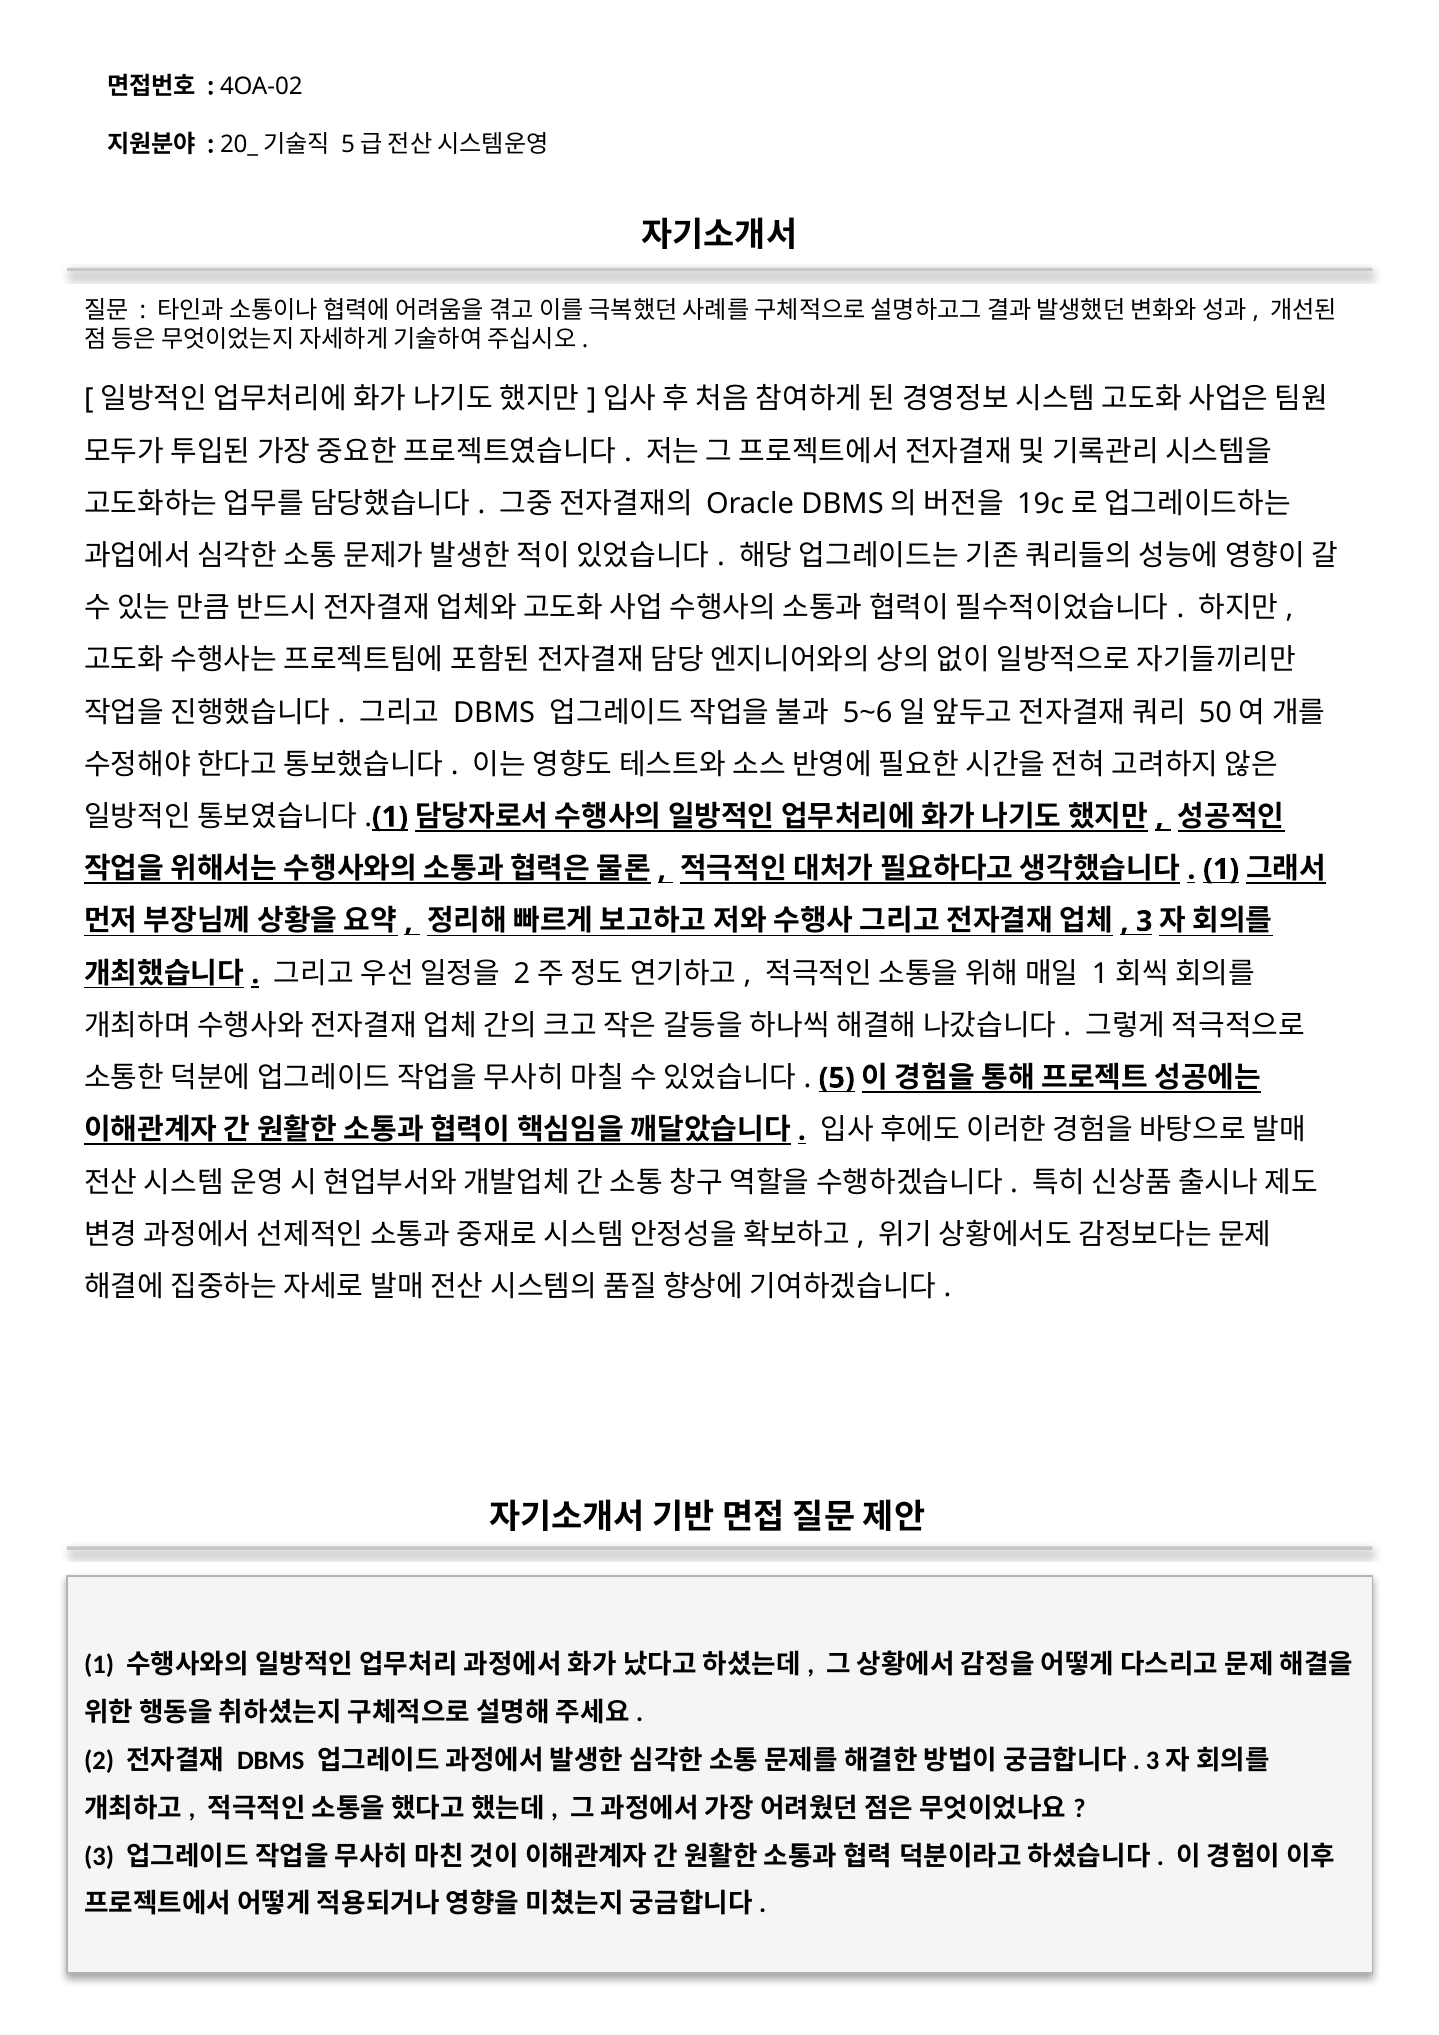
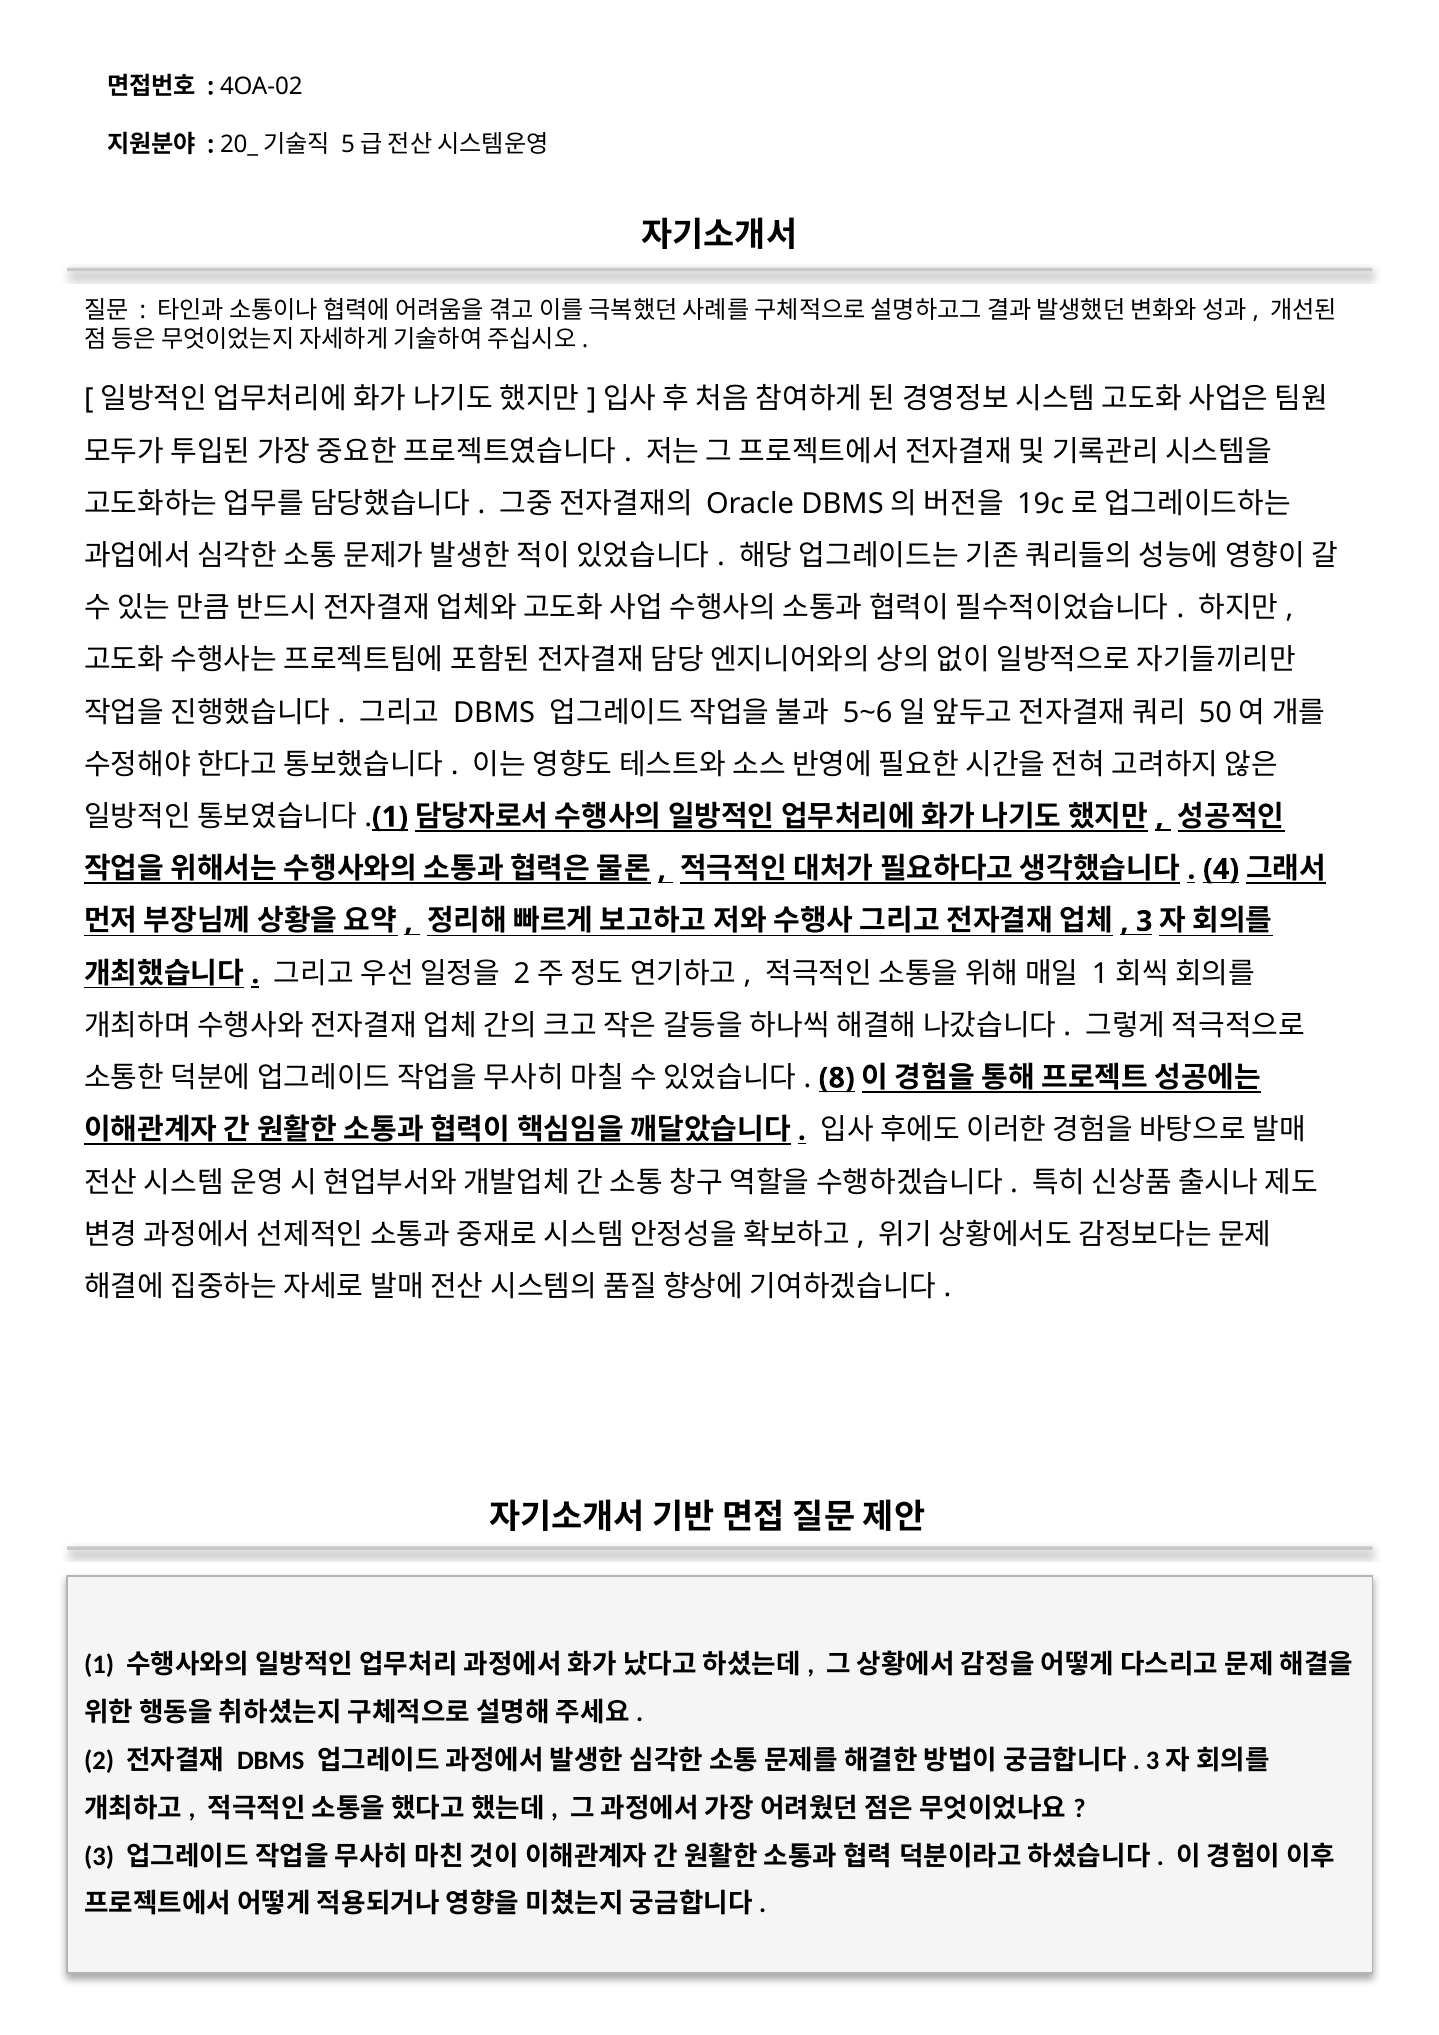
1 at (1221, 869): 1 -> 4
5: 5 -> 8
